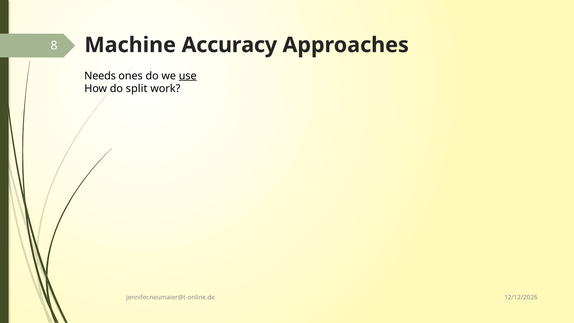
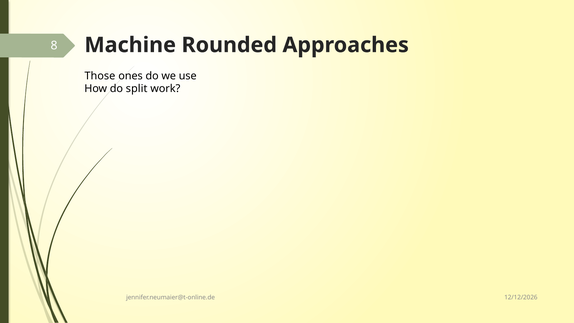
Accuracy: Accuracy -> Rounded
Needs: Needs -> Those
use underline: present -> none
